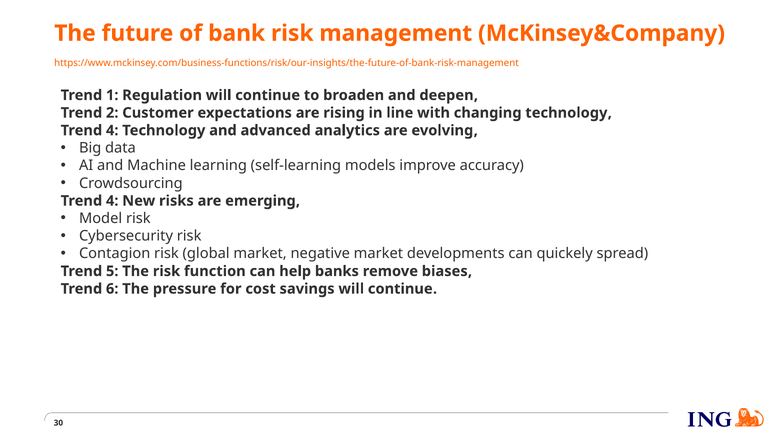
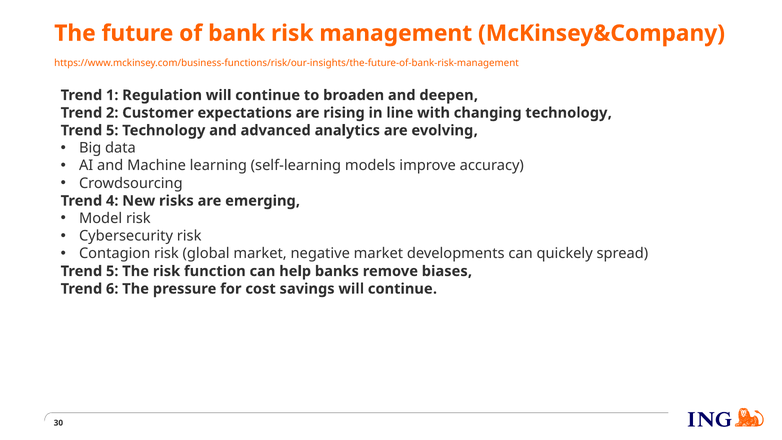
4 at (112, 130): 4 -> 5
